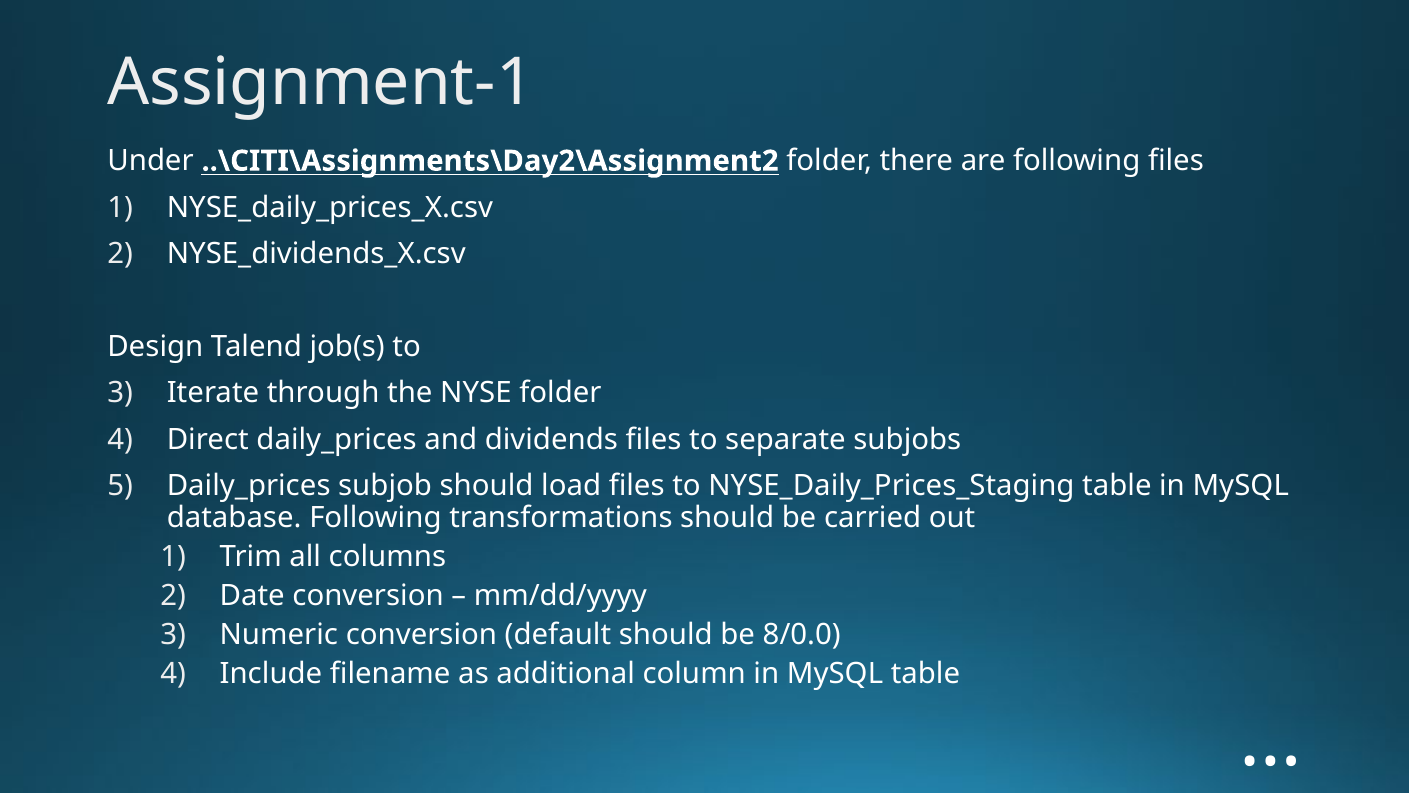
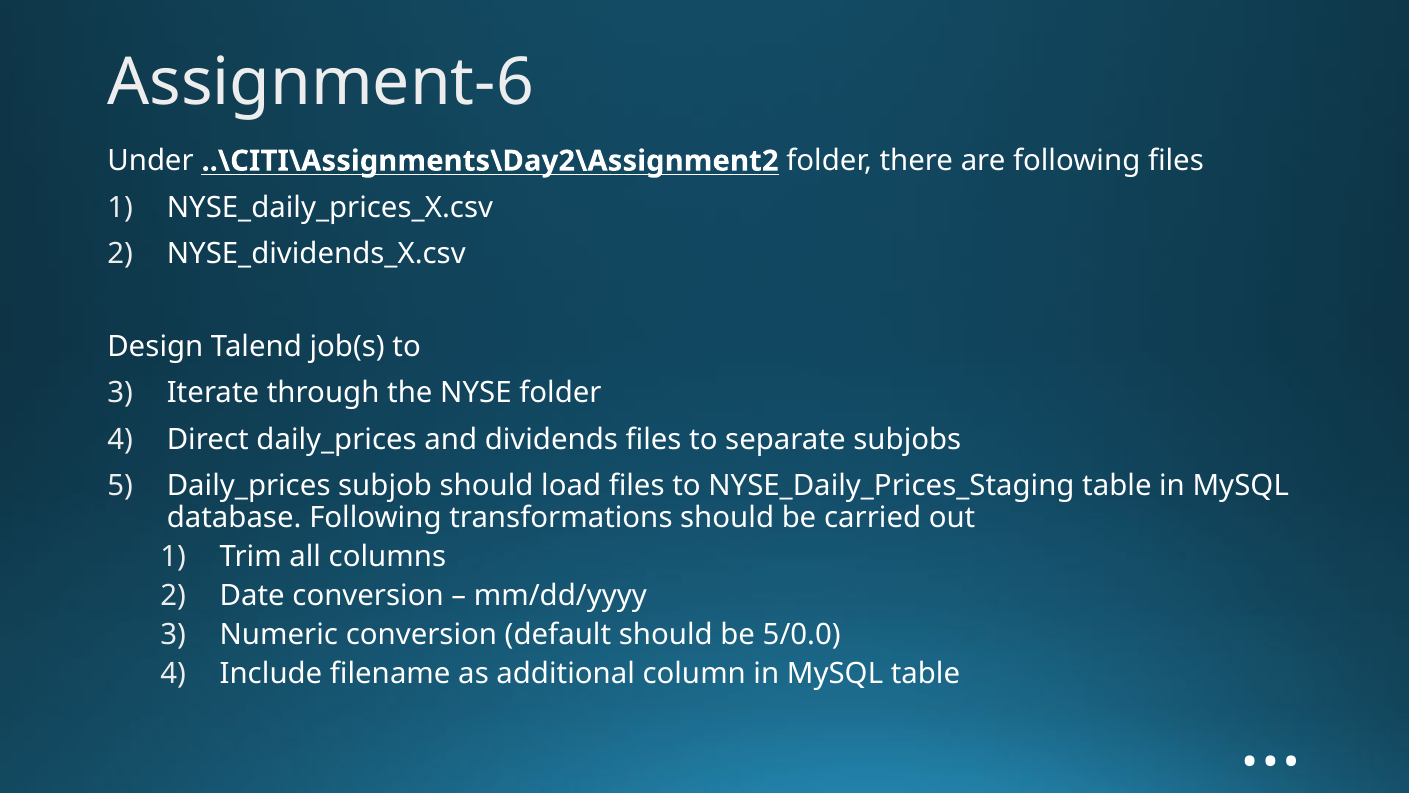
Assignment-1: Assignment-1 -> Assignment-6
8/0.0: 8/0.0 -> 5/0.0
